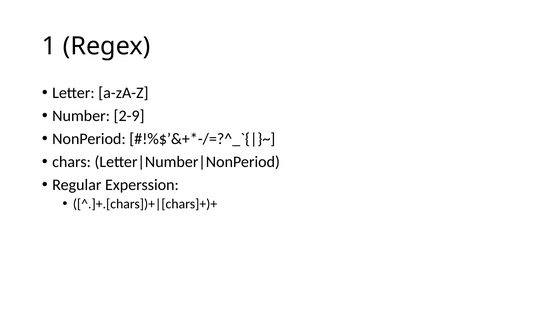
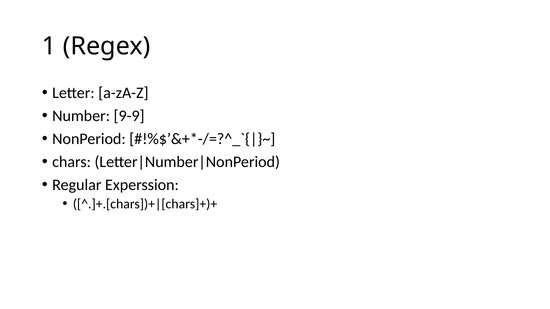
2-9: 2-9 -> 9-9
